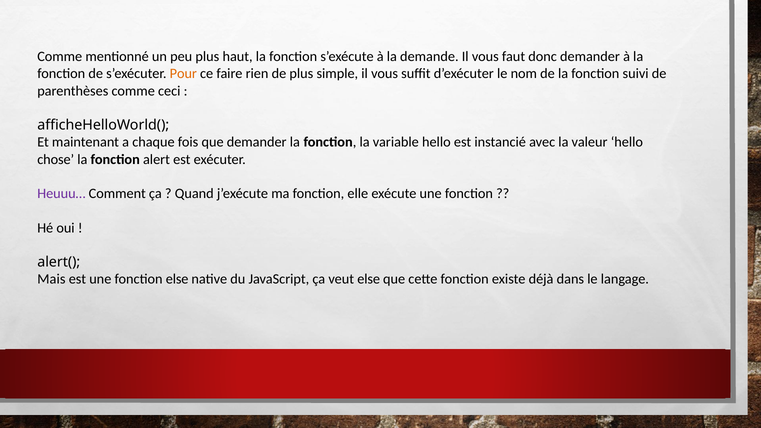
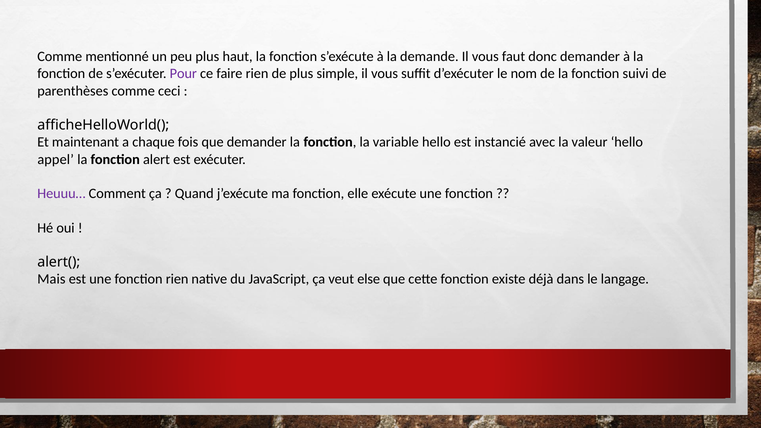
Pour colour: orange -> purple
chose: chose -> appel
fonction else: else -> rien
